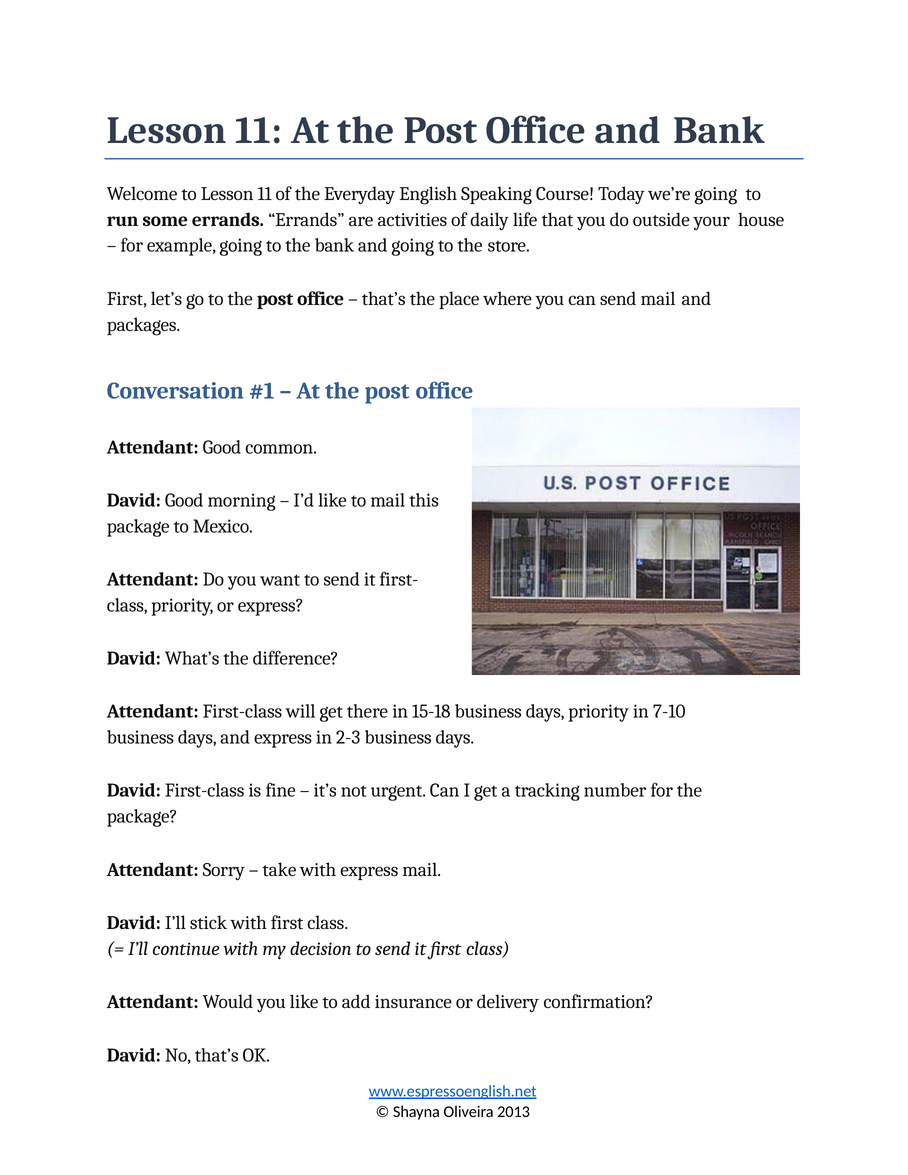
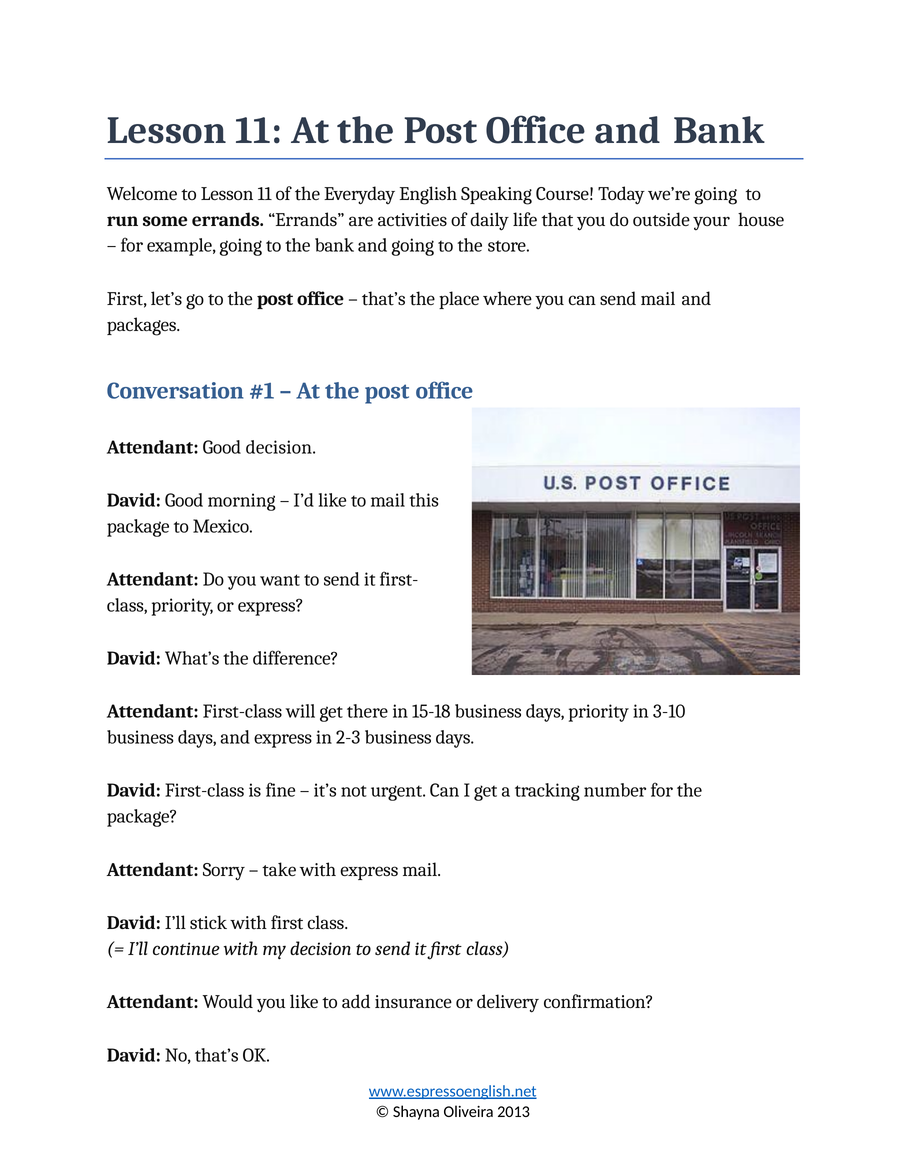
Good common: common -> decision
7-10: 7-10 -> 3-10
